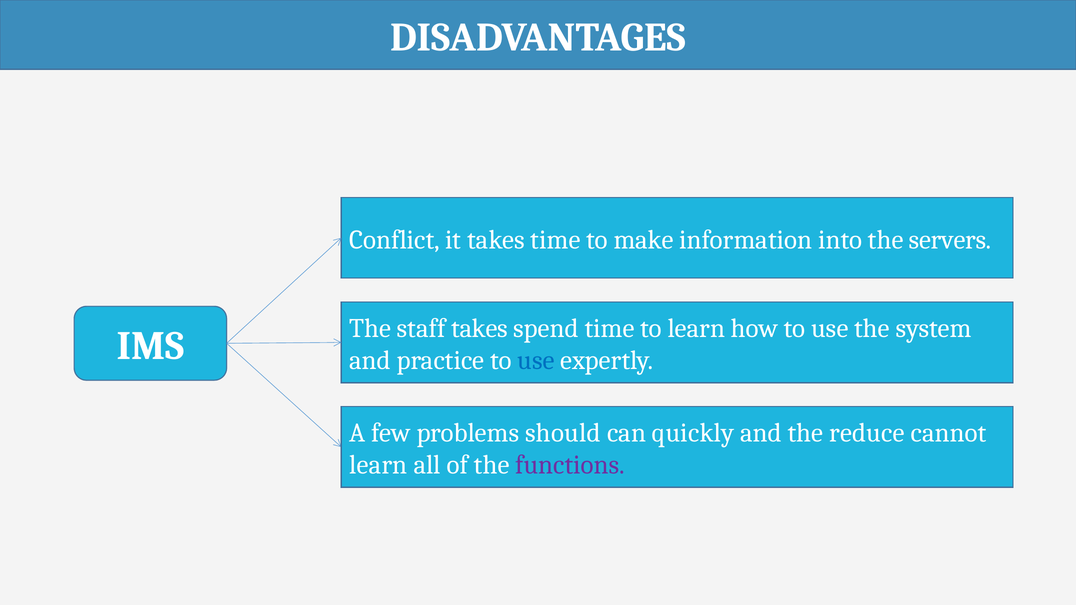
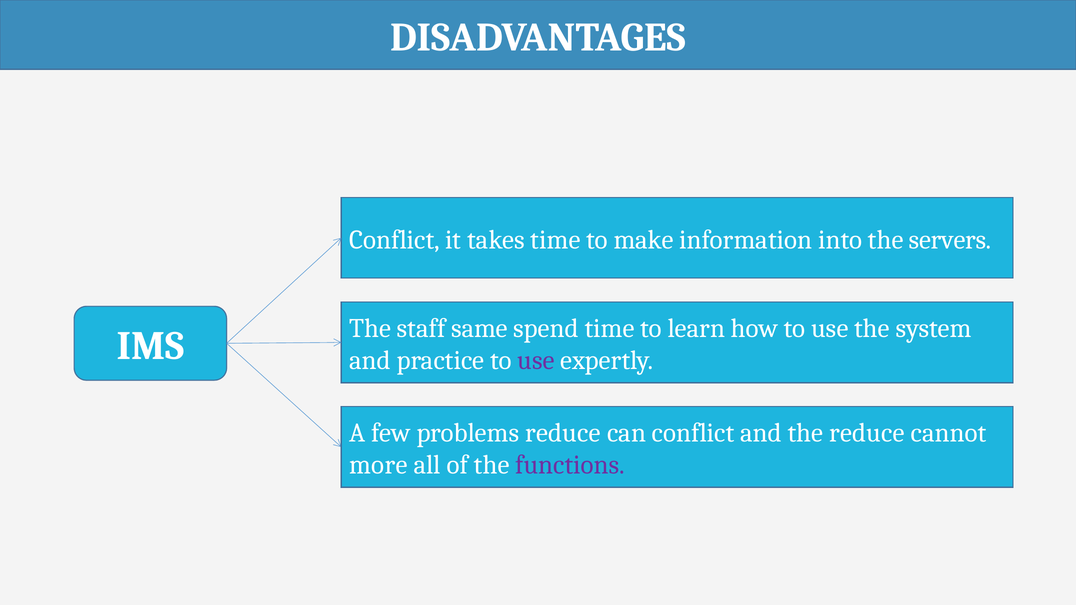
staff takes: takes -> same
use at (536, 361) colour: blue -> purple
problems should: should -> reduce
can quickly: quickly -> conflict
learn at (378, 465): learn -> more
